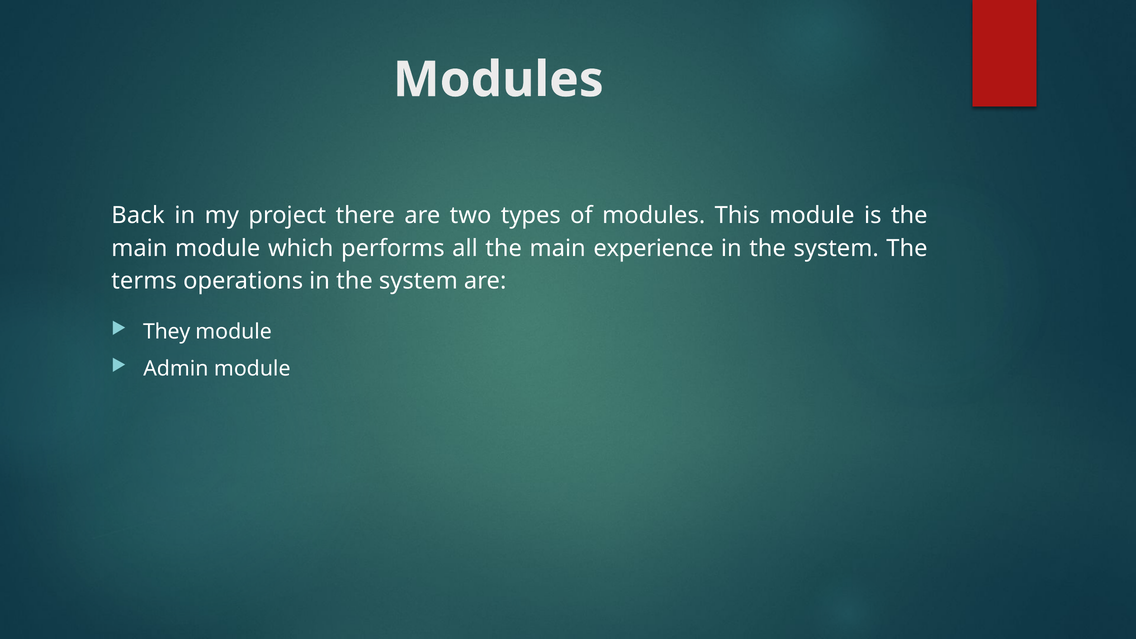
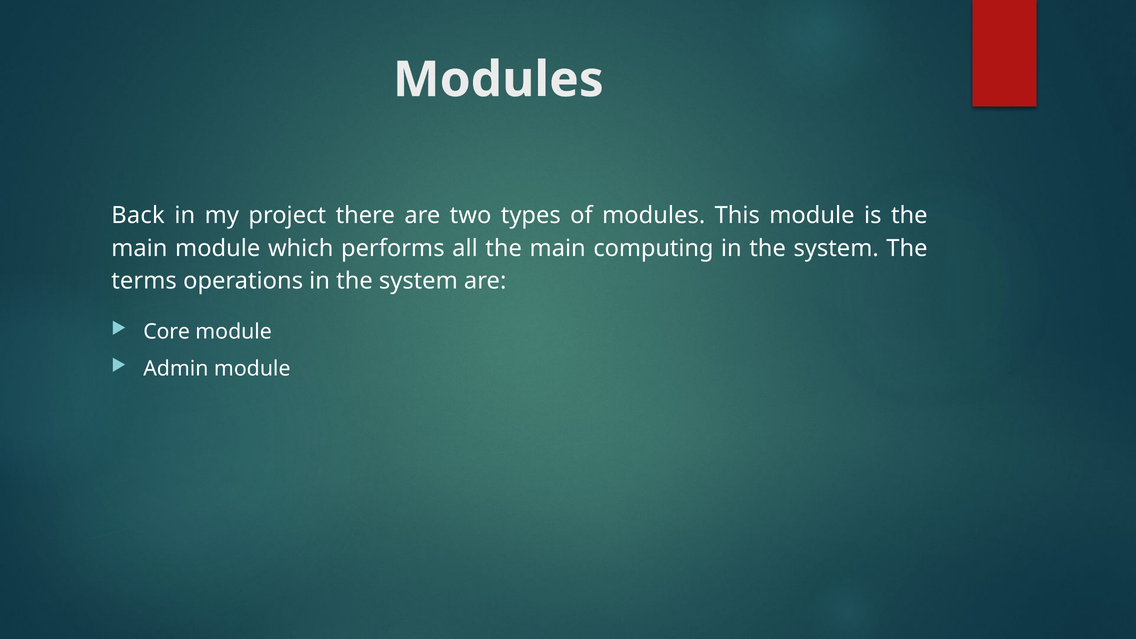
experience: experience -> computing
They: They -> Core
